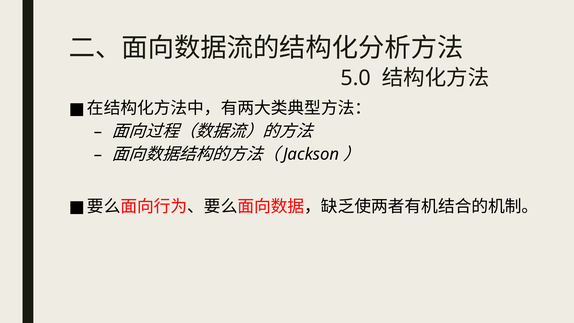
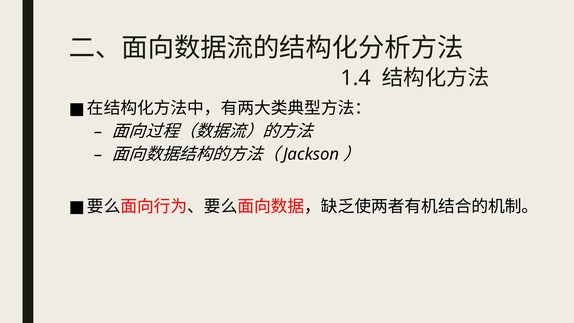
5.0: 5.0 -> 1.4
